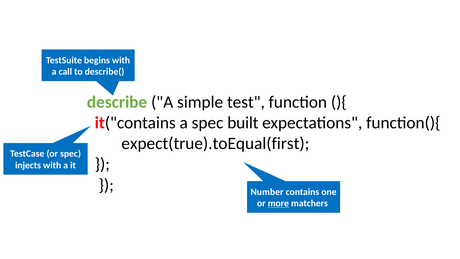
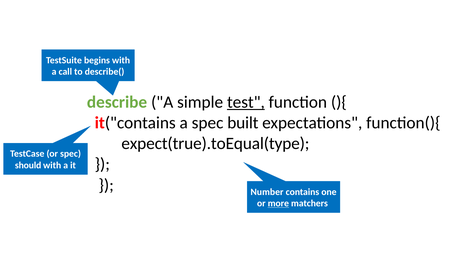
test underline: none -> present
expect(true).toEqual(first: expect(true).toEqual(first -> expect(true).toEqual(type
injects: injects -> should
